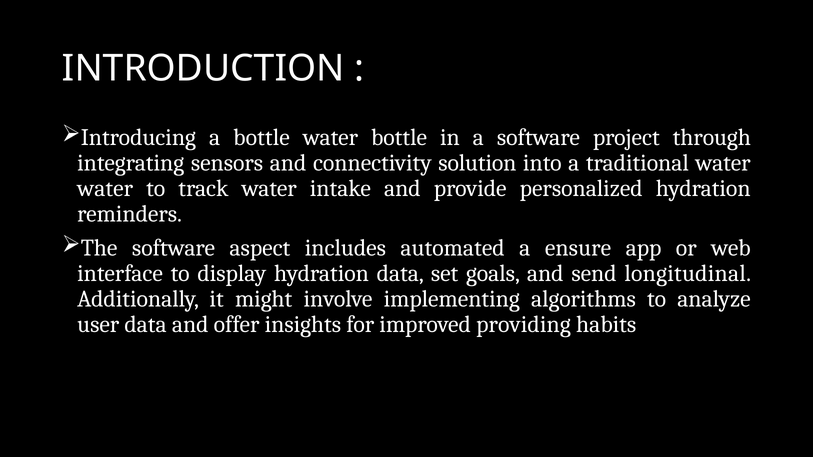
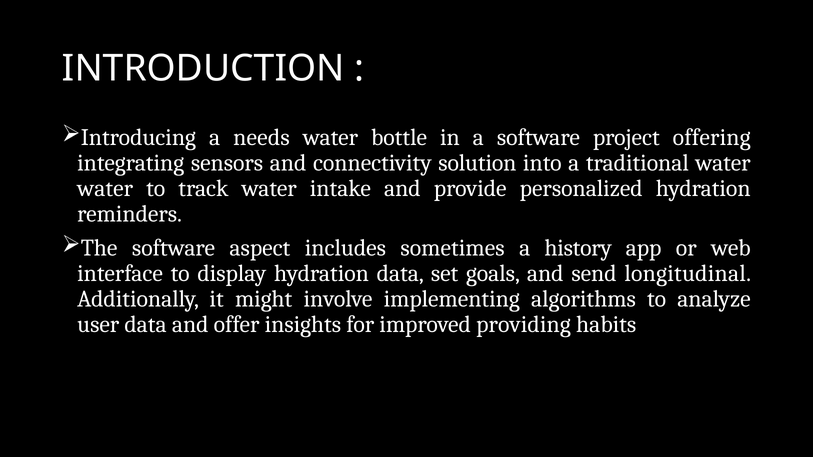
a bottle: bottle -> needs
through: through -> offering
automated: automated -> sometimes
ensure: ensure -> history
